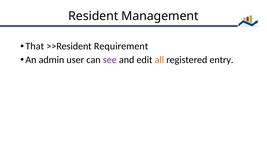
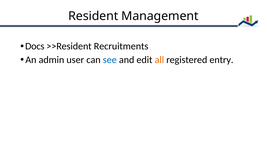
That: That -> Docs
Requirement: Requirement -> Recruitments
see colour: purple -> blue
